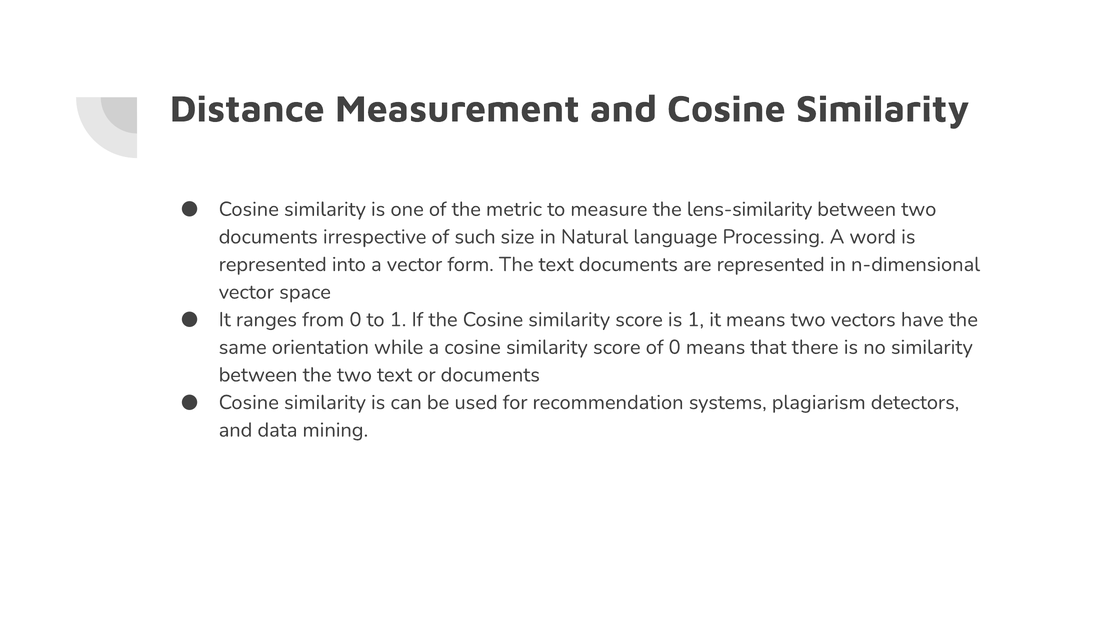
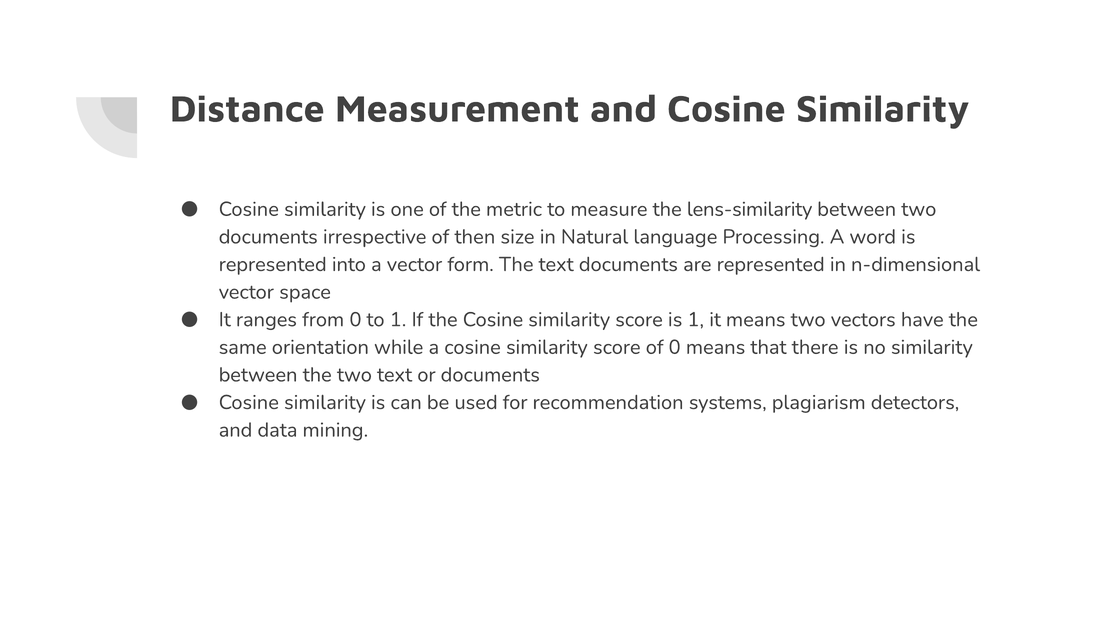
such: such -> then
